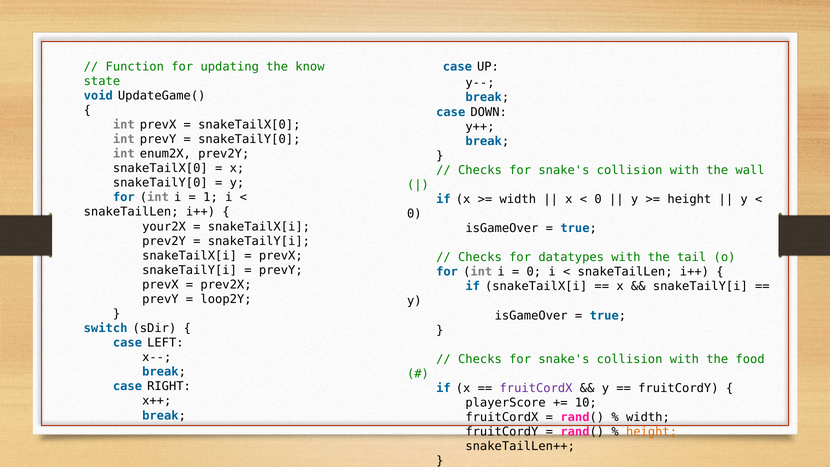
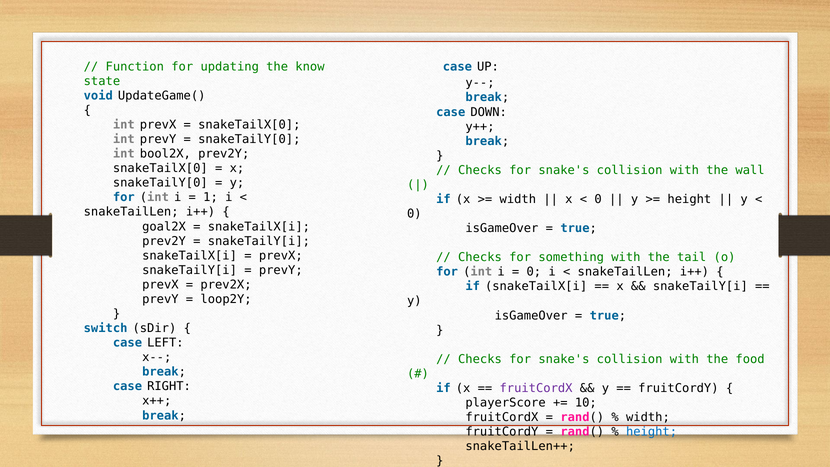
enum2X: enum2X -> bool2X
your2X: your2X -> goal2X
datatypes: datatypes -> something
height at (652, 432) colour: orange -> blue
